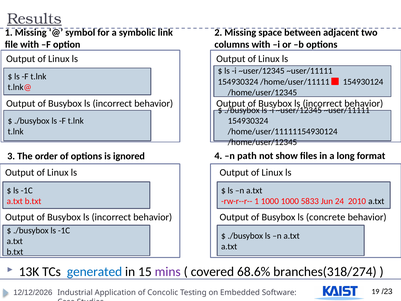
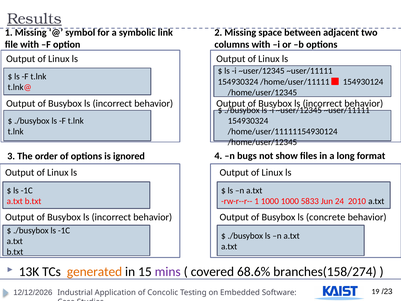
path: path -> bugs
generated colour: blue -> orange
branches(318/274: branches(318/274 -> branches(158/274
